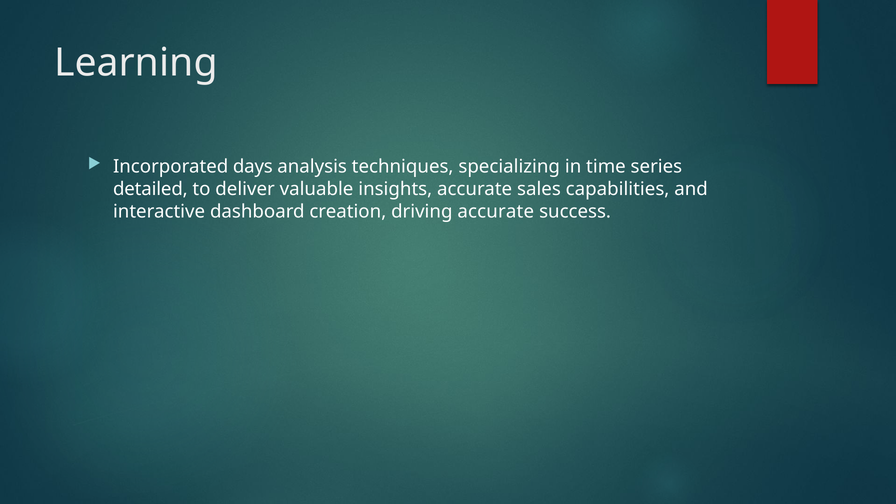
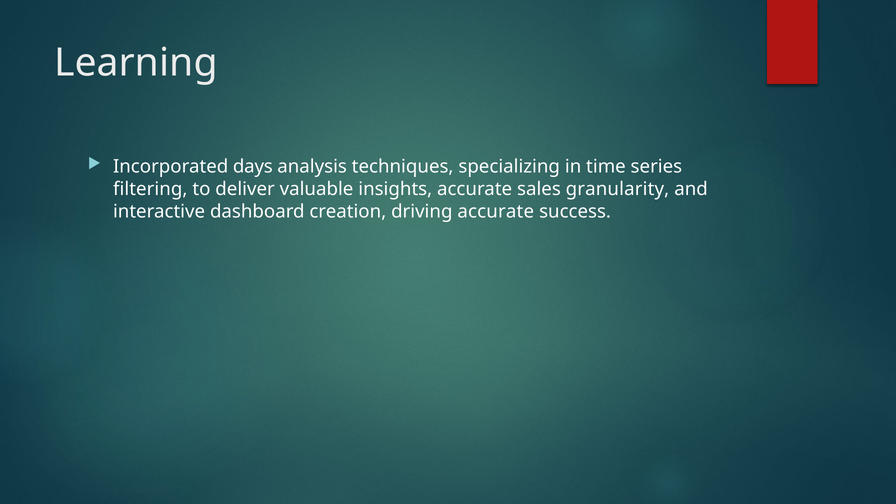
detailed: detailed -> filtering
capabilities: capabilities -> granularity
